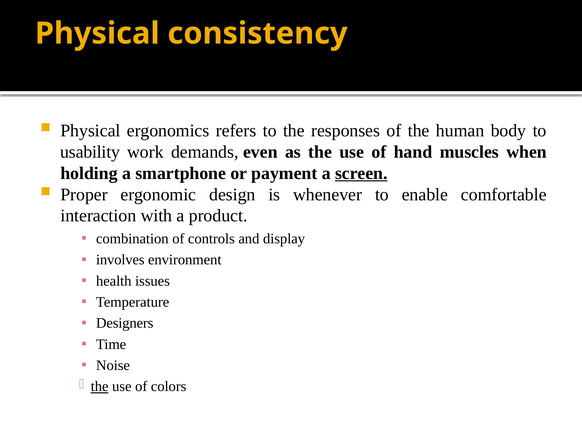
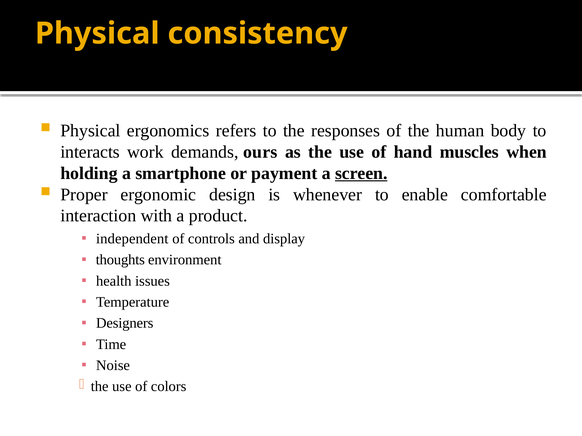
usability: usability -> interacts
even: even -> ours
combination: combination -> independent
involves: involves -> thoughts
the at (100, 387) underline: present -> none
